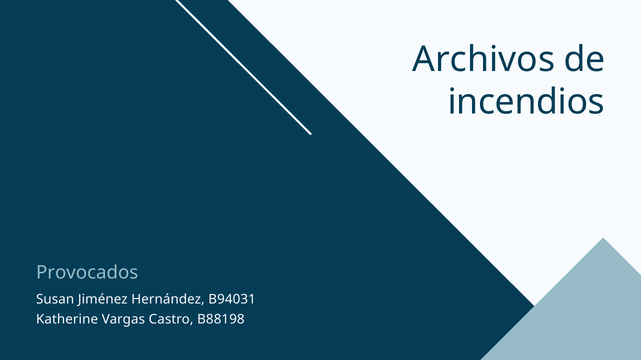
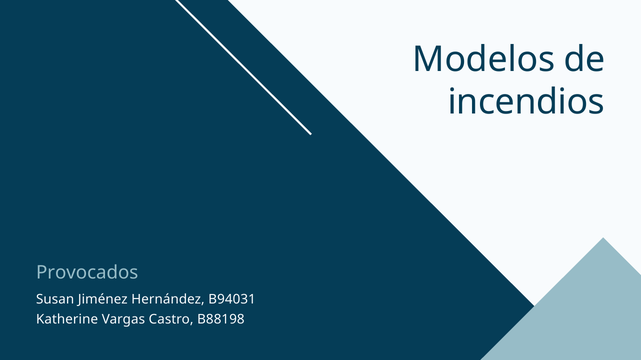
Archivos: Archivos -> Modelos
